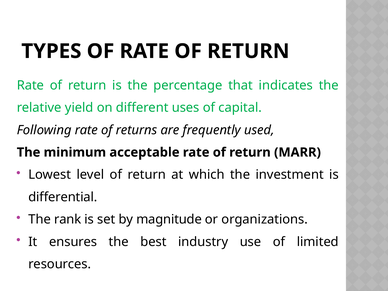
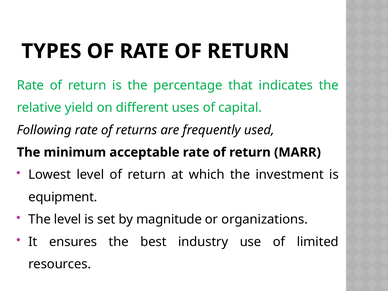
differential: differential -> equipment
The rank: rank -> level
